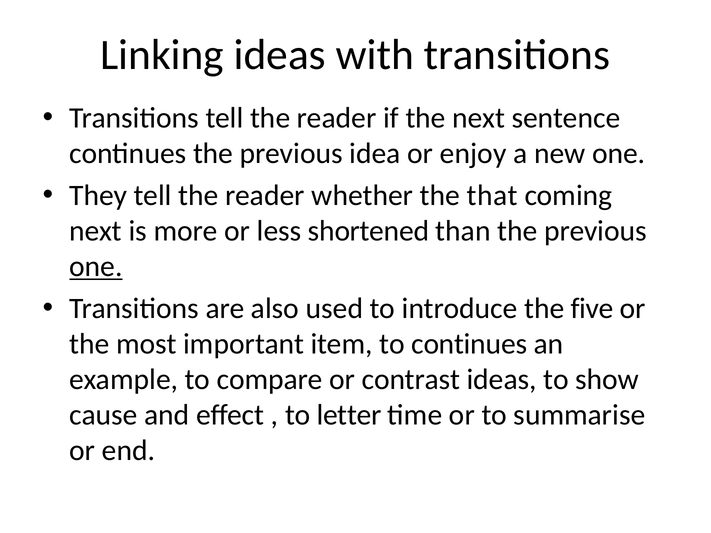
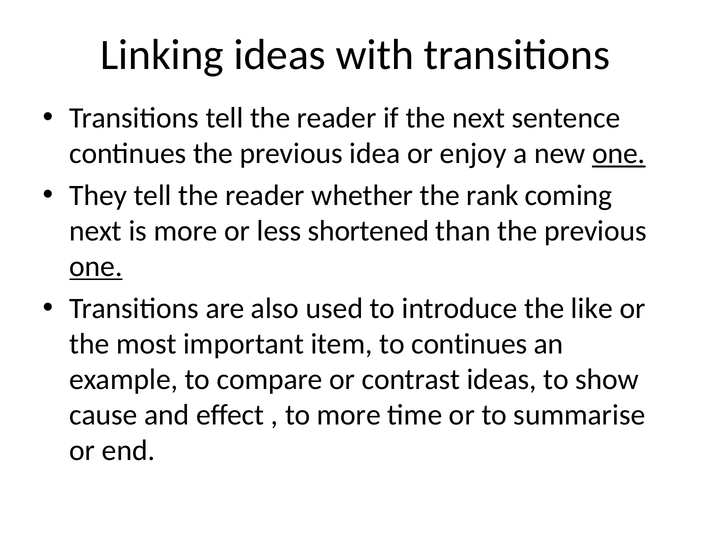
one at (619, 154) underline: none -> present
that: that -> rank
five: five -> like
to letter: letter -> more
